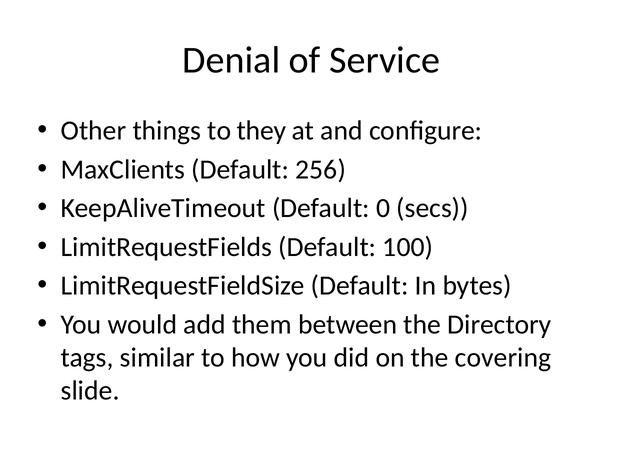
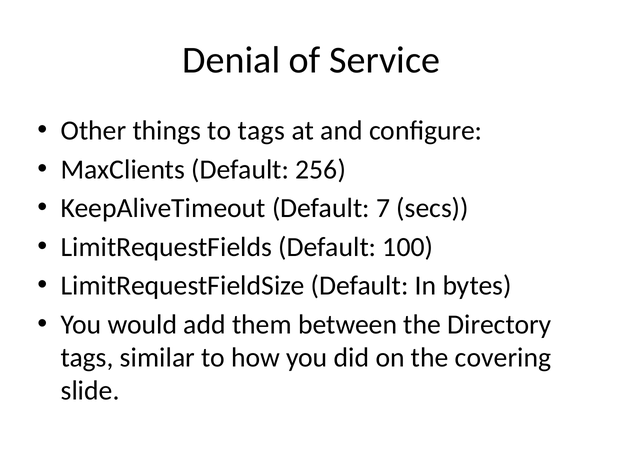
to they: they -> tags
0: 0 -> 7
